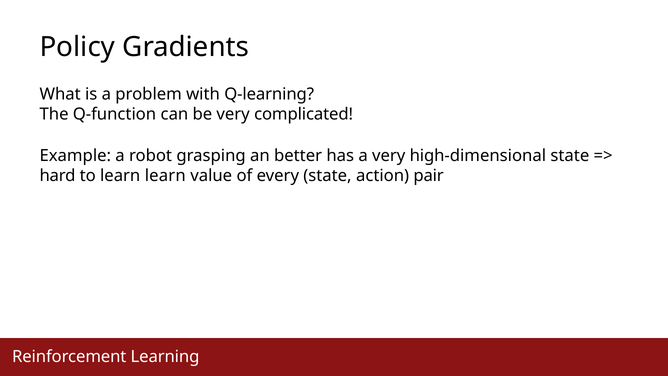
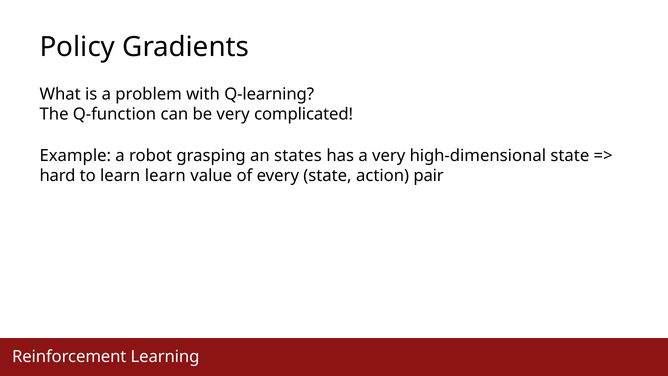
better: better -> states
